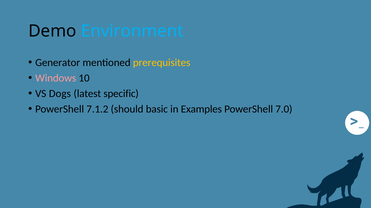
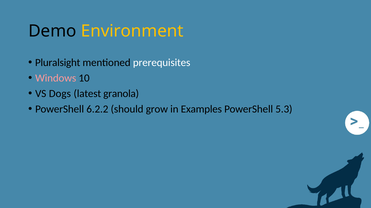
Environment colour: light blue -> yellow
Generator: Generator -> Pluralsight
prerequisites colour: yellow -> white
specific: specific -> granola
7.1.2: 7.1.2 -> 6.2.2
basic: basic -> grow
7.0: 7.0 -> 5.3
